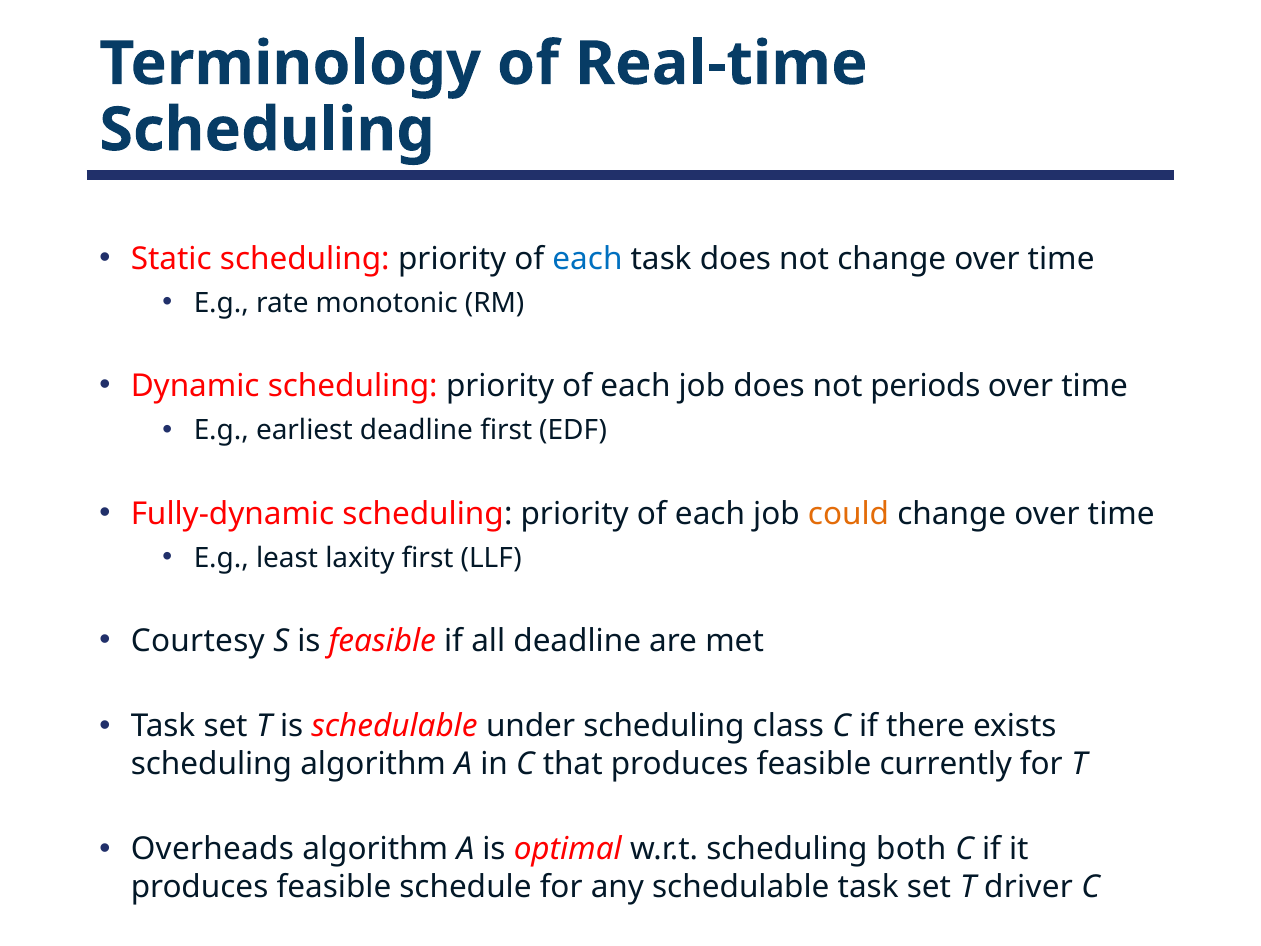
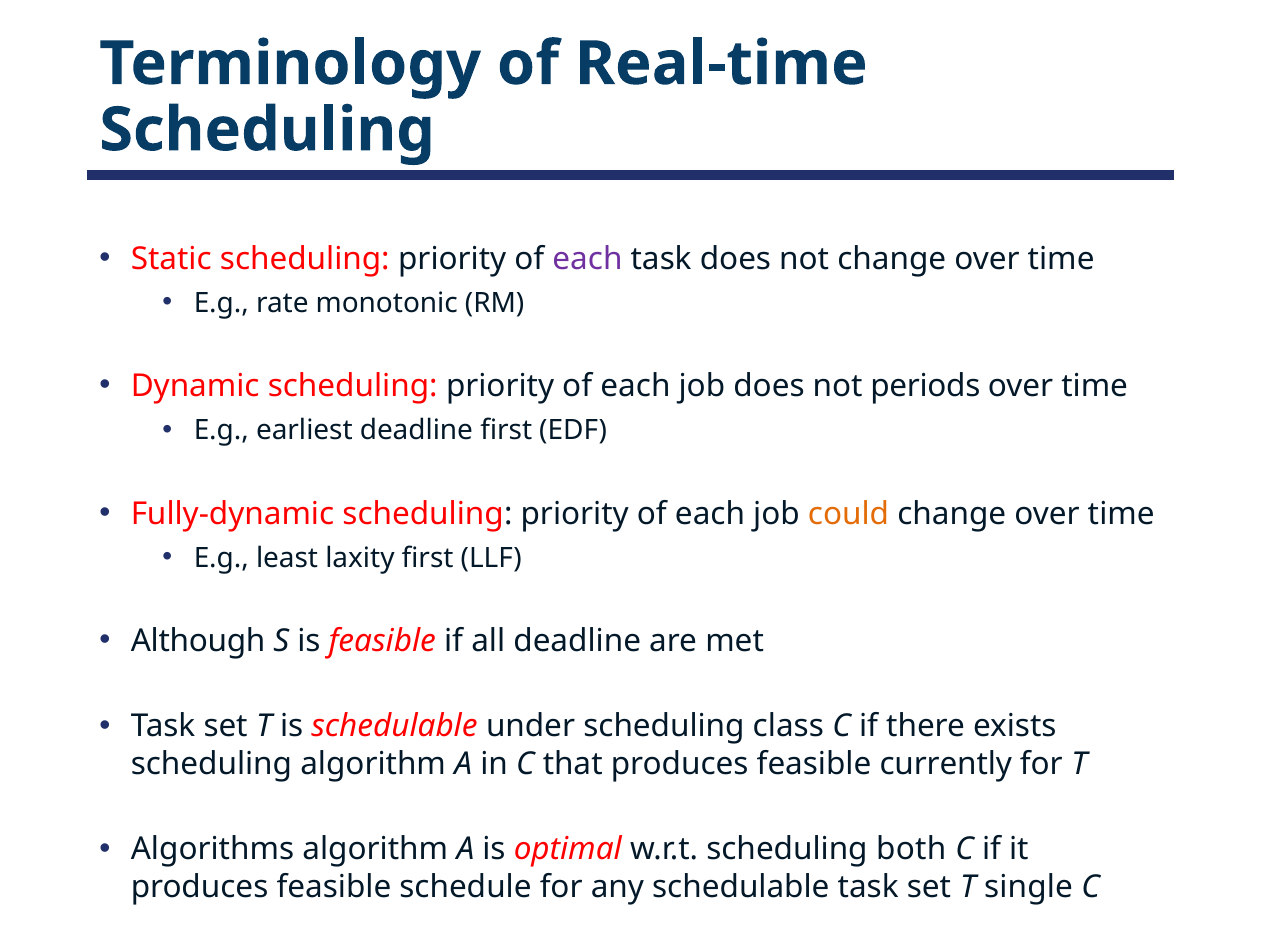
each at (587, 259) colour: blue -> purple
Courtesy: Courtesy -> Although
Overheads: Overheads -> Algorithms
driver: driver -> single
